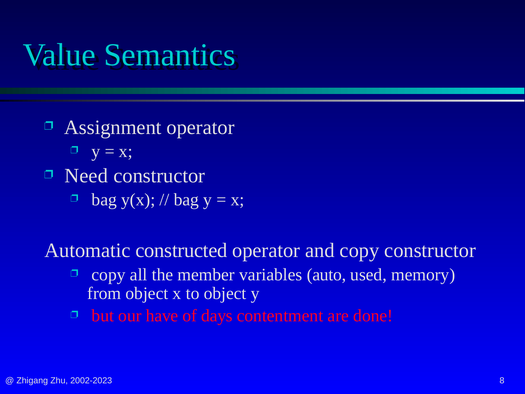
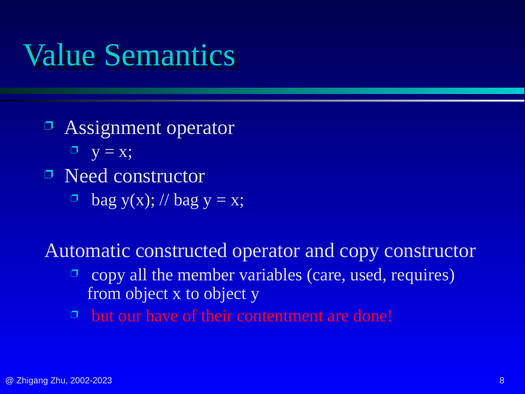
auto: auto -> care
memory: memory -> requires
days: days -> their
